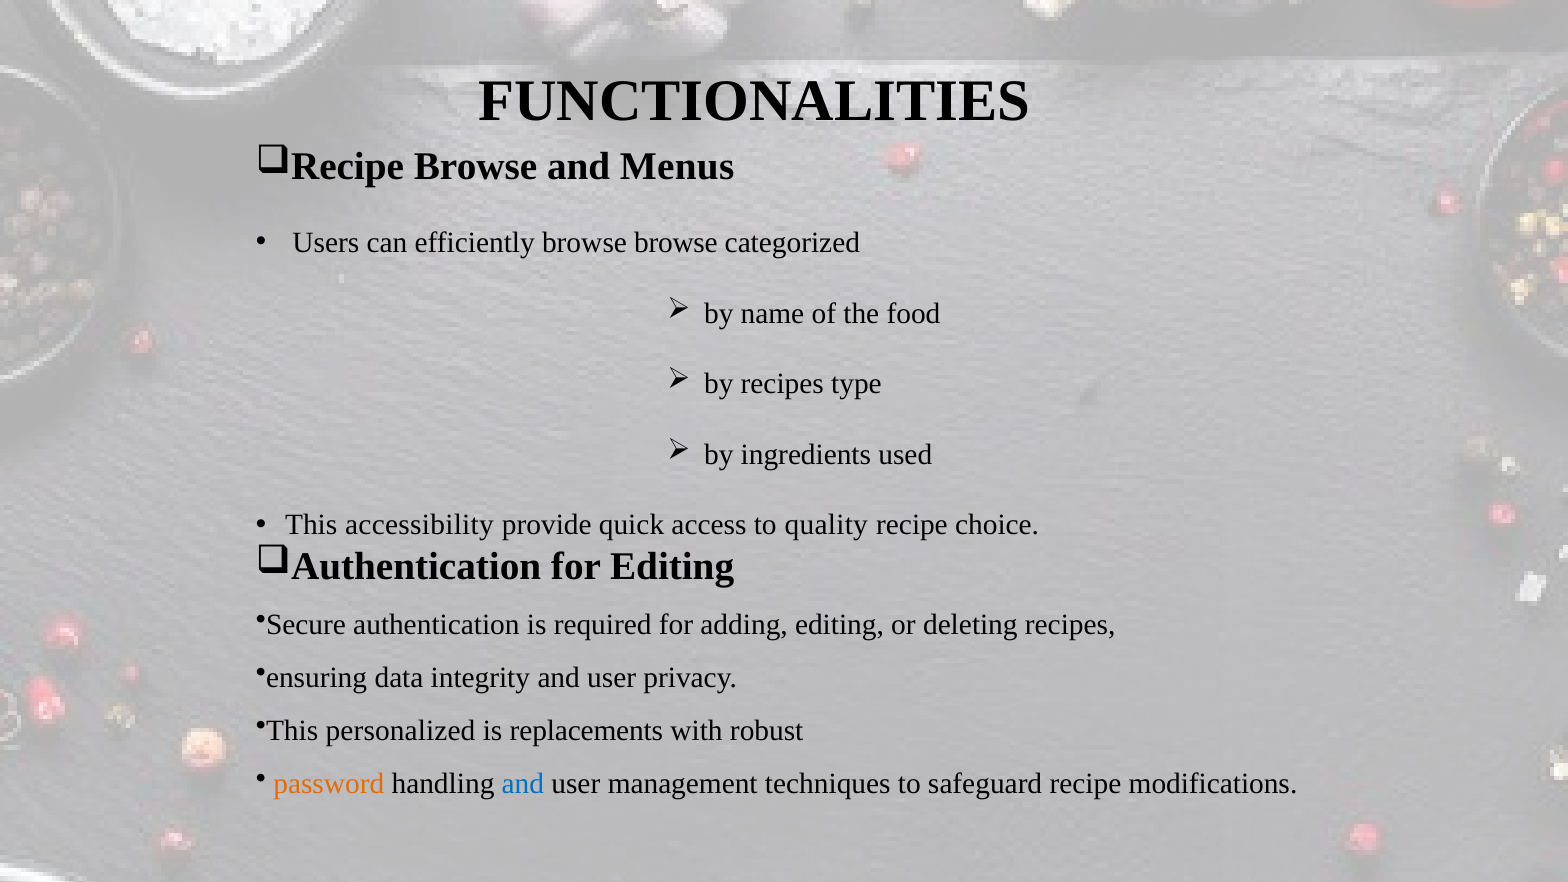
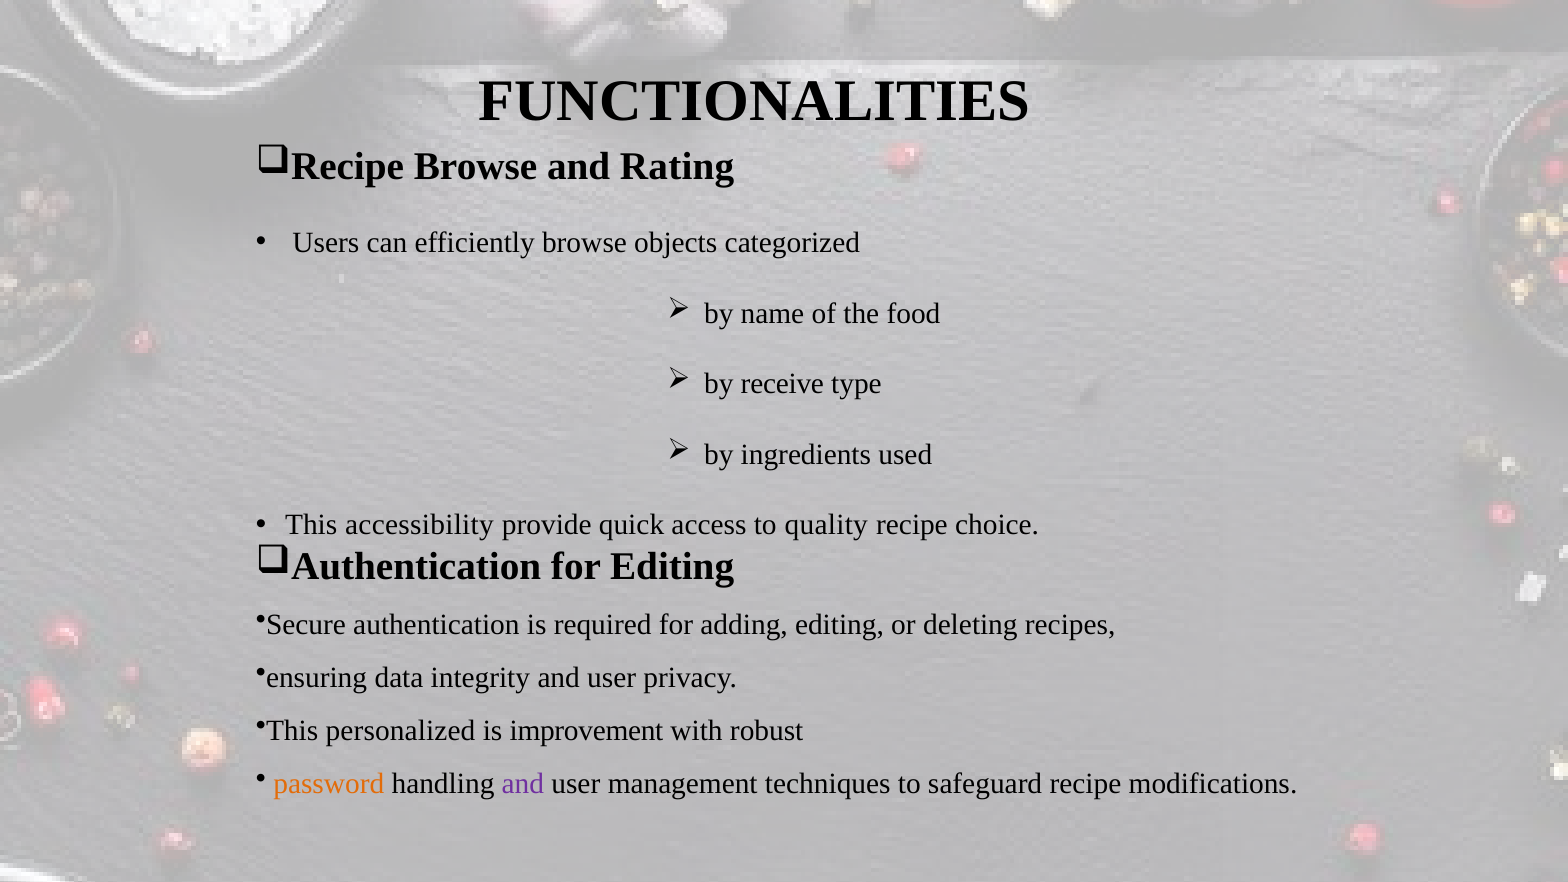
Menus: Menus -> Rating
browse browse: browse -> objects
by recipes: recipes -> receive
replacements: replacements -> improvement
and at (523, 784) colour: blue -> purple
